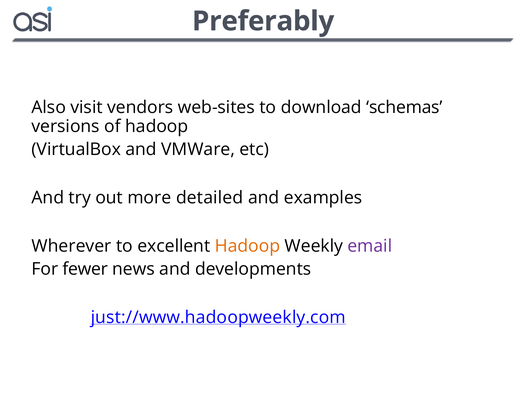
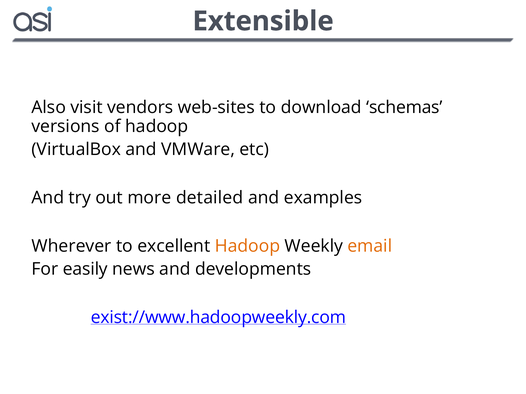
Preferably: Preferably -> Extensible
email colour: purple -> orange
fewer: fewer -> easily
just://www.hadoopweekly.com: just://www.hadoopweekly.com -> exist://www.hadoopweekly.com
